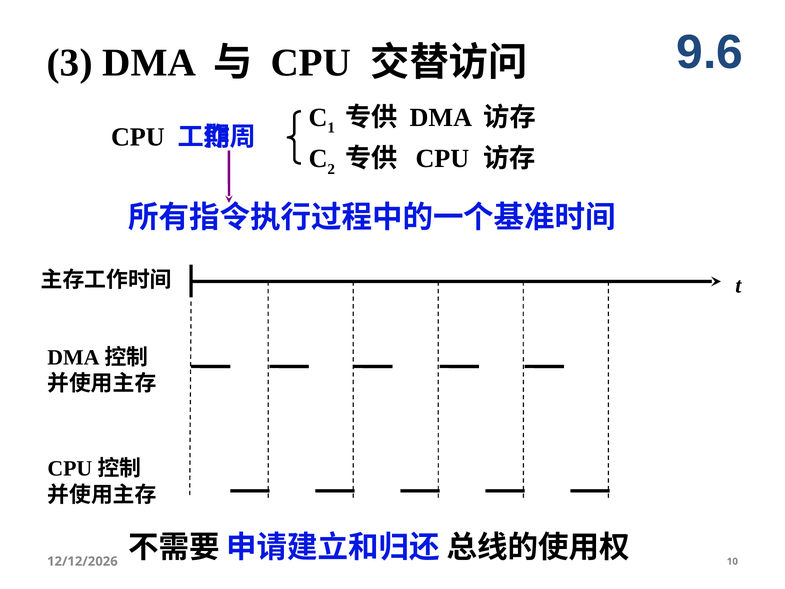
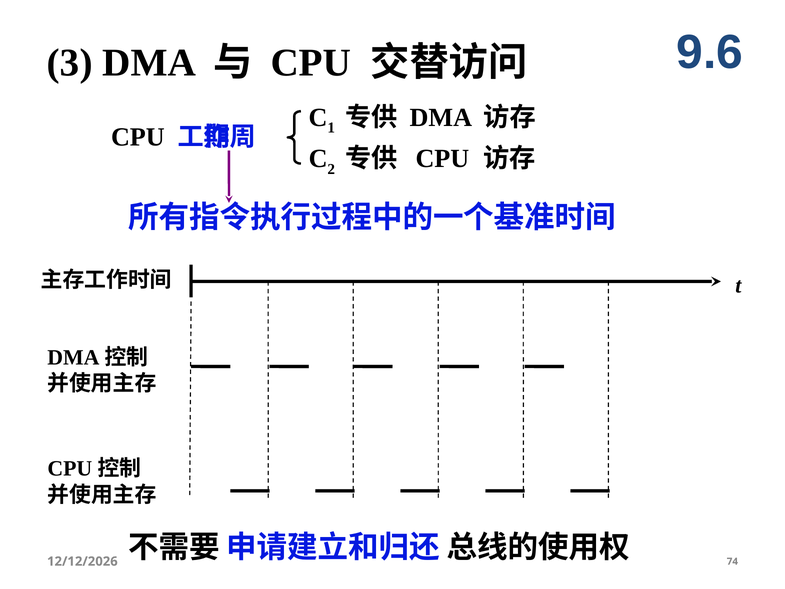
10: 10 -> 74
